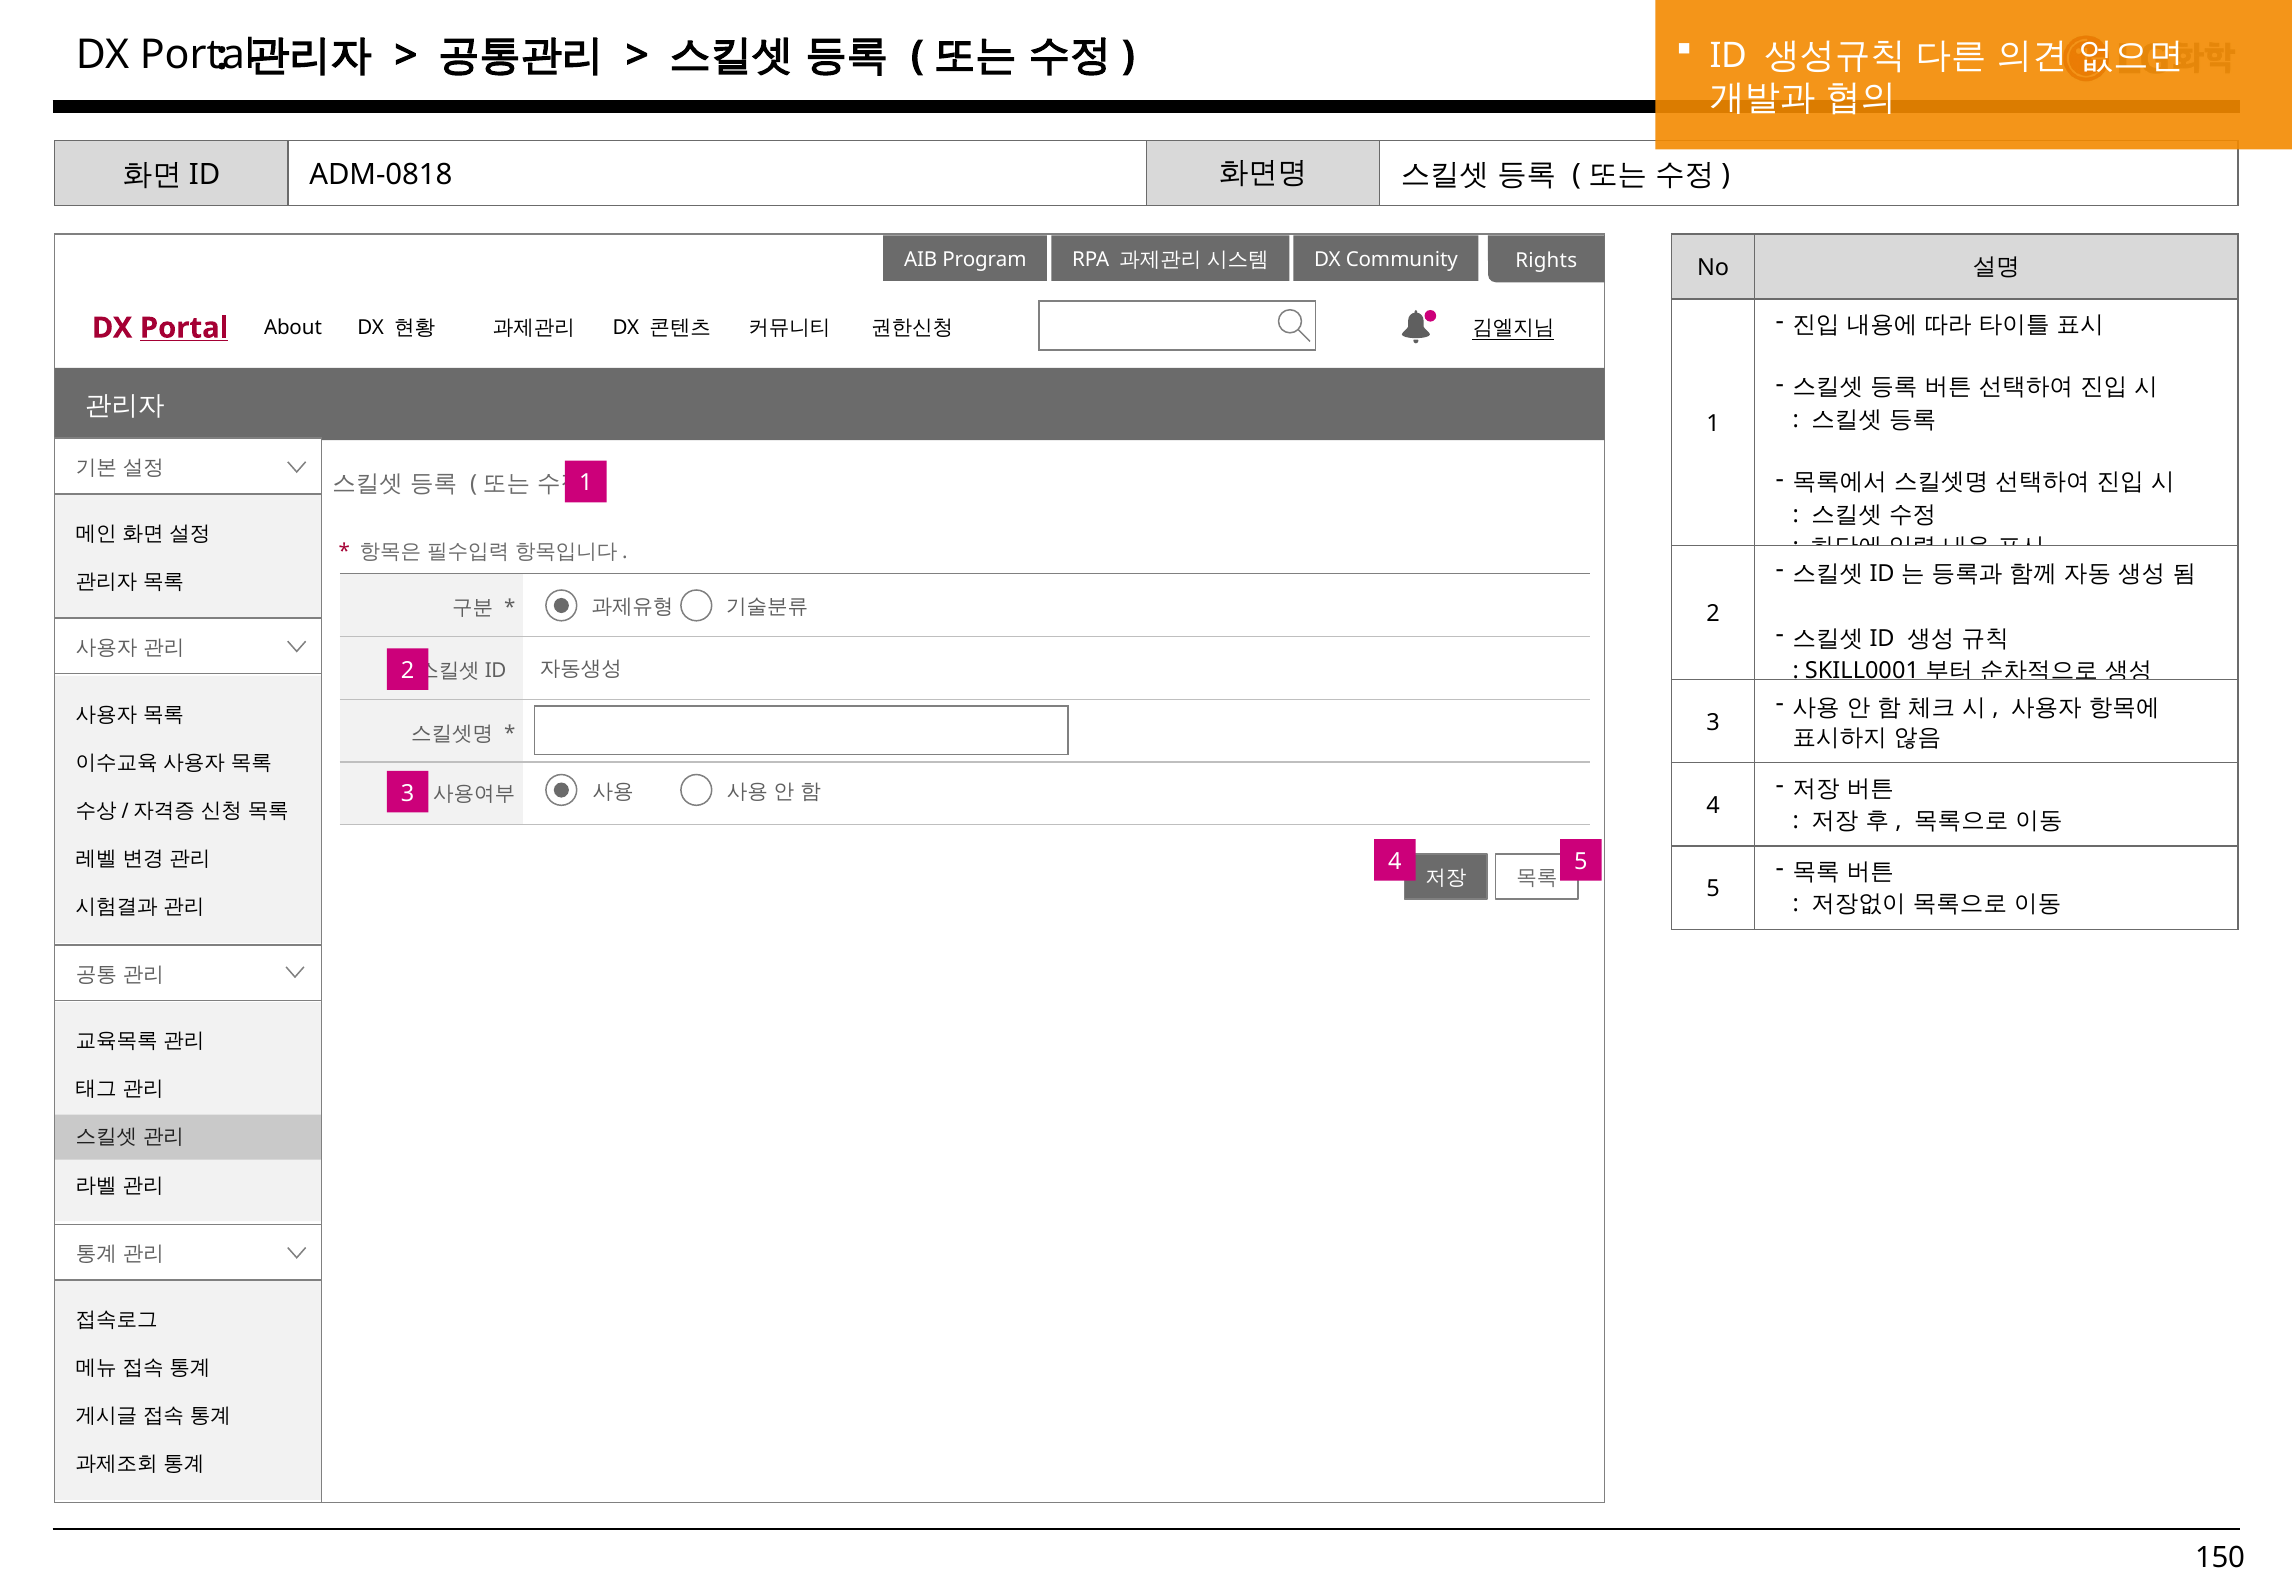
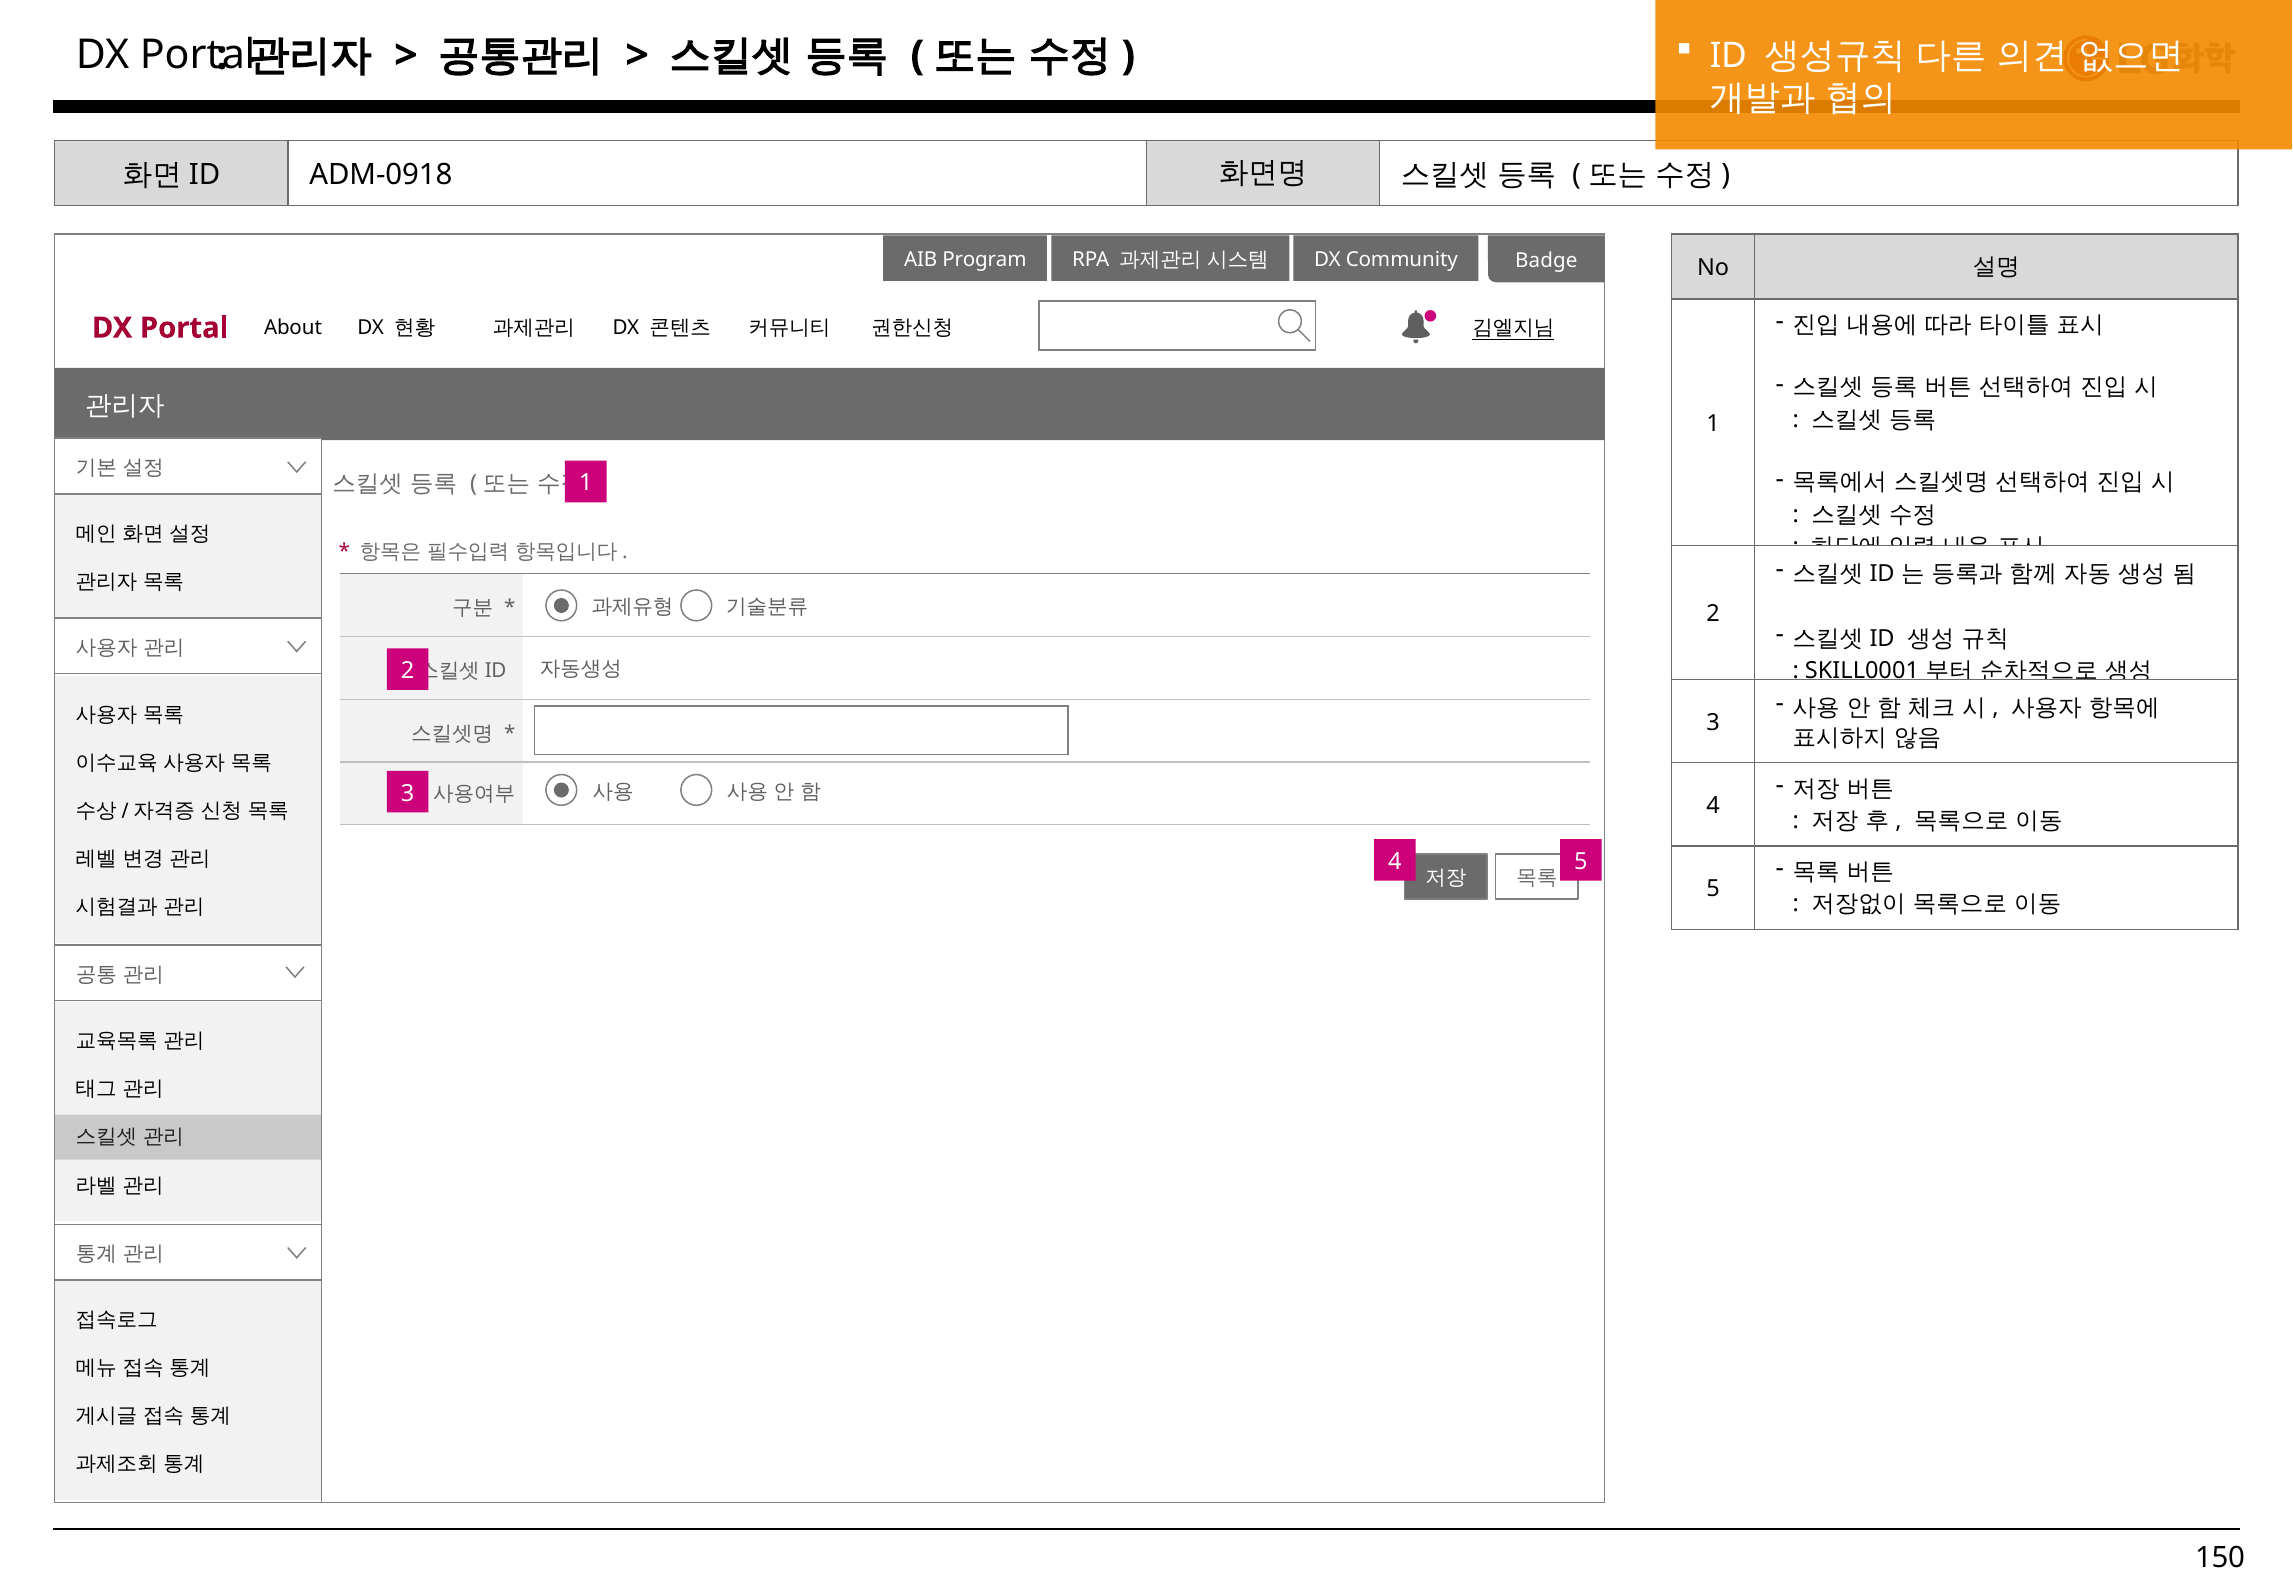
ADM-0818: ADM-0818 -> ADM-0918
Rights: Rights -> Badge
Portal at (184, 328) underline: present -> none
